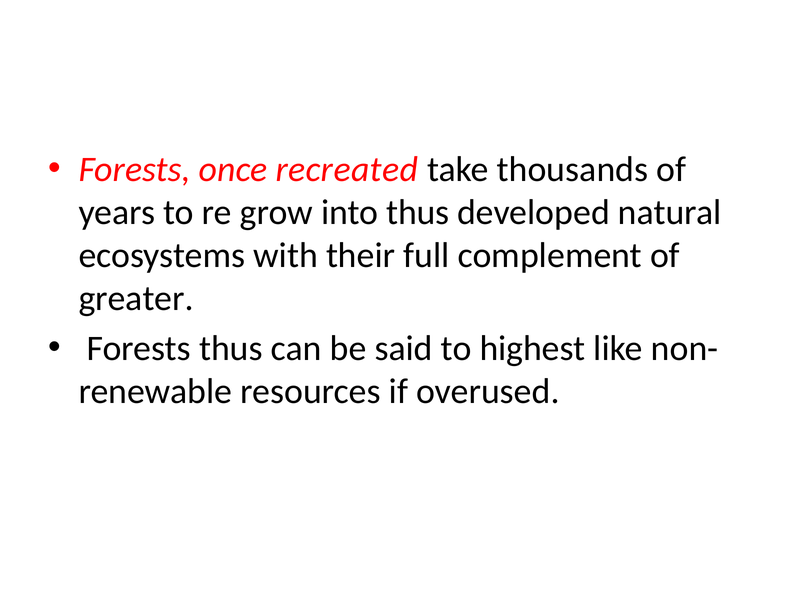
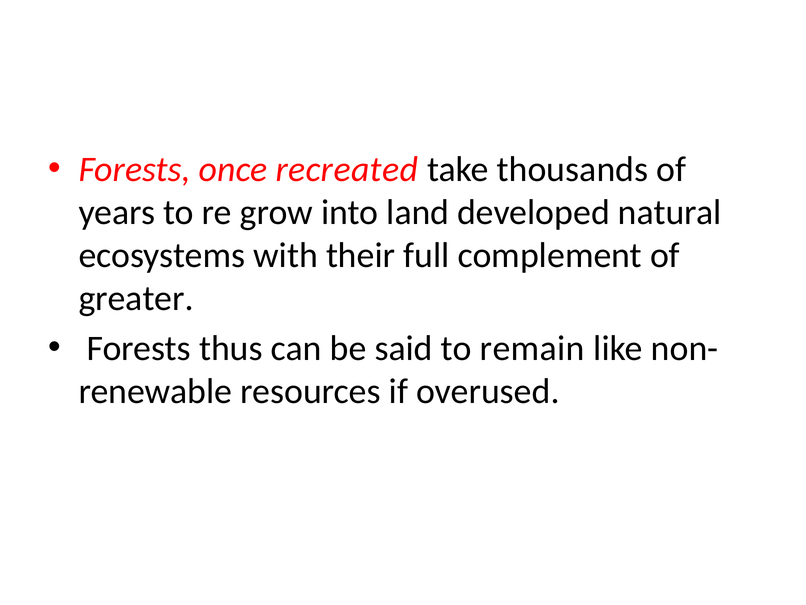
into thus: thus -> land
highest: highest -> remain
